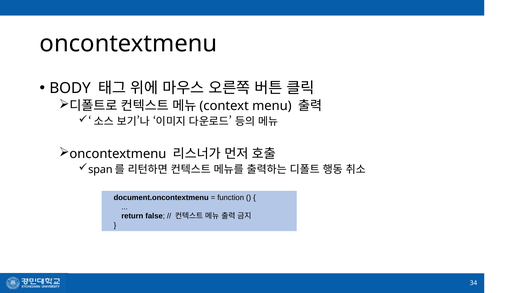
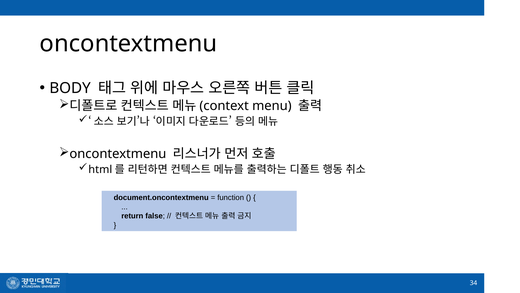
span: span -> html
